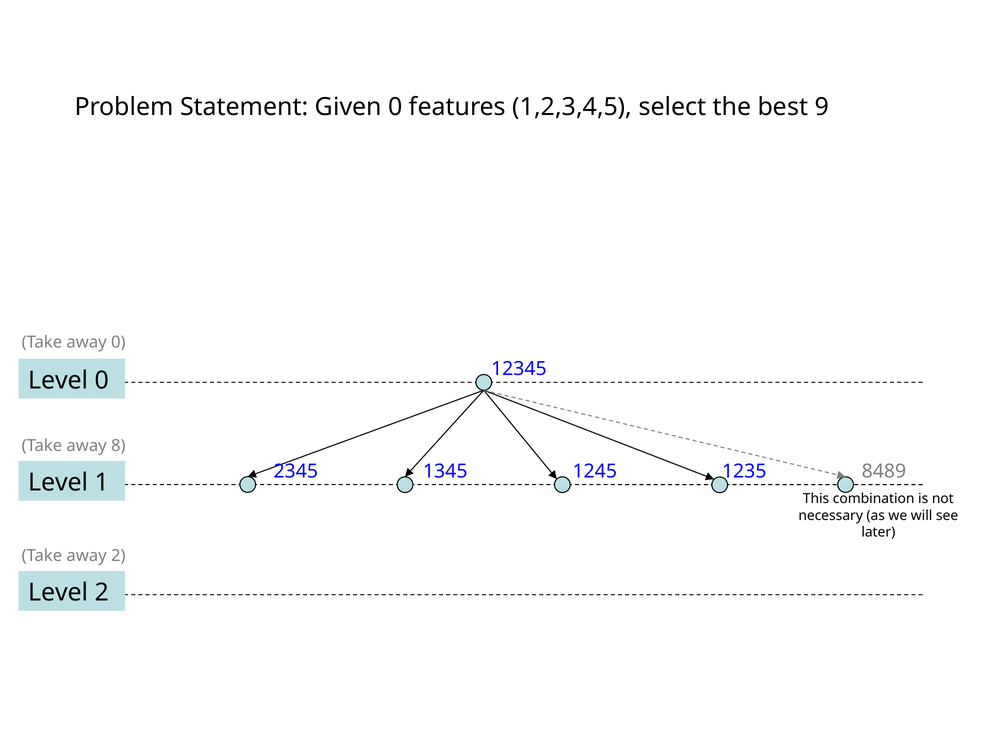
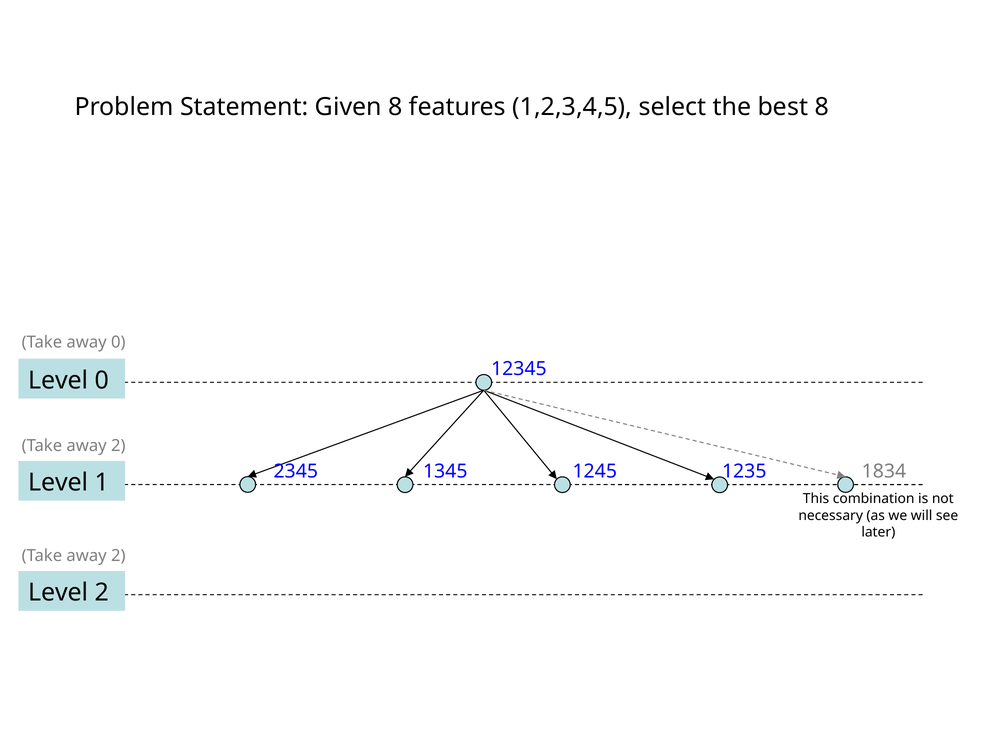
Given 0: 0 -> 8
best 9: 9 -> 8
8 at (118, 446): 8 -> 2
8489: 8489 -> 1834
